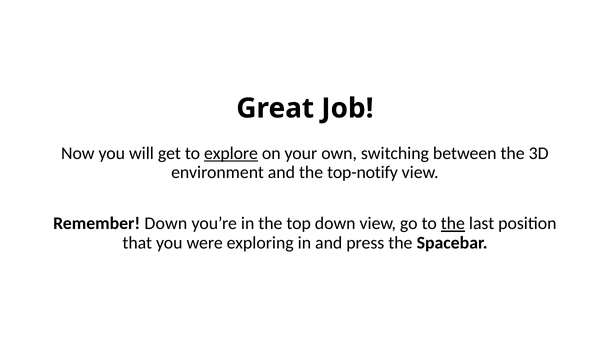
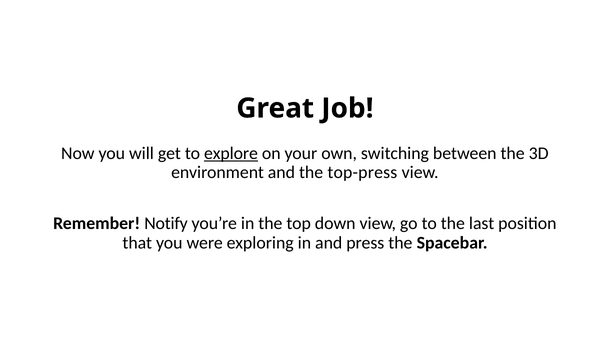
top-notify: top-notify -> top-press
Remember Down: Down -> Notify
the at (453, 224) underline: present -> none
